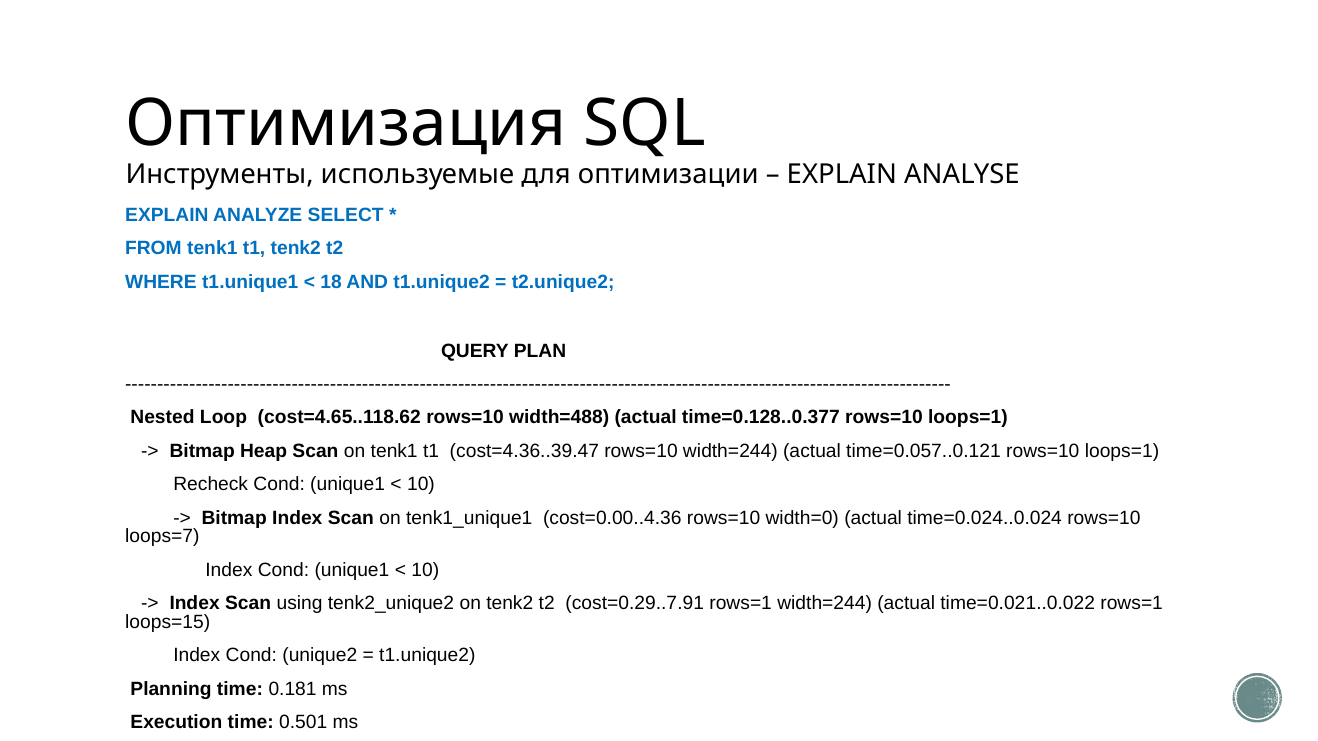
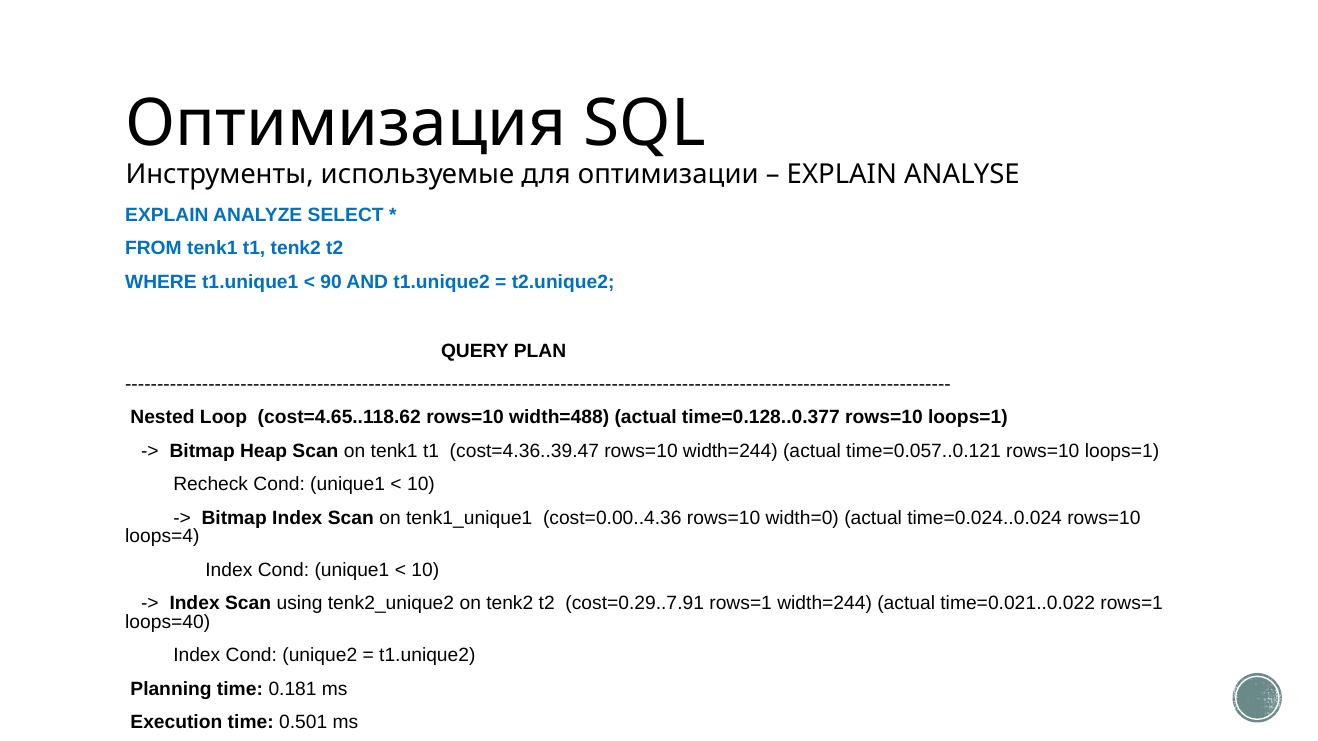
18: 18 -> 90
loops=7: loops=7 -> loops=4
loops=15: loops=15 -> loops=40
